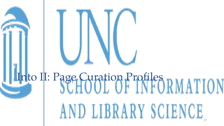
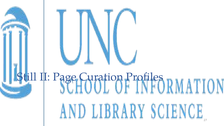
Into: Into -> Still
